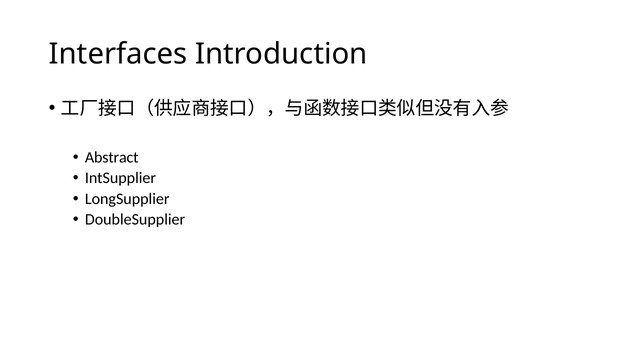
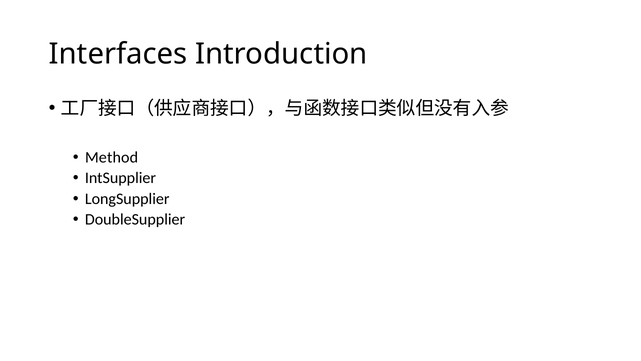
Abstract: Abstract -> Method
